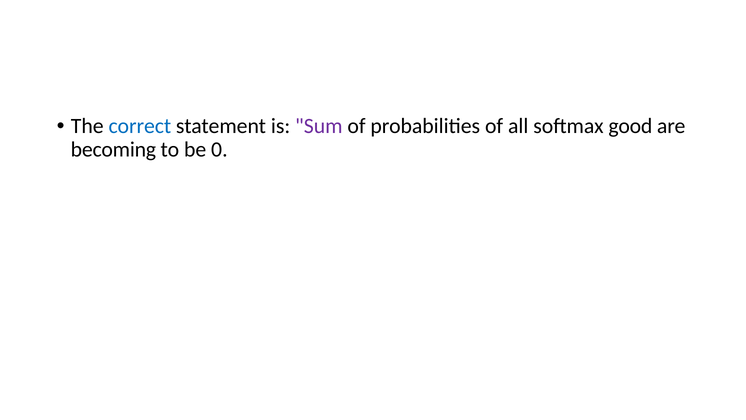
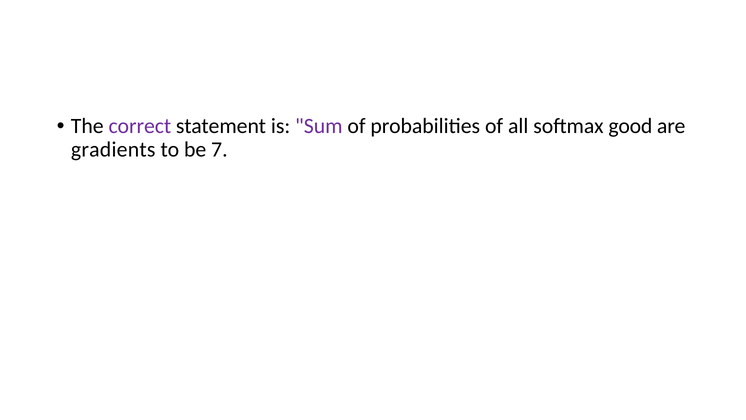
correct colour: blue -> purple
becoming: becoming -> gradients
0: 0 -> 7
